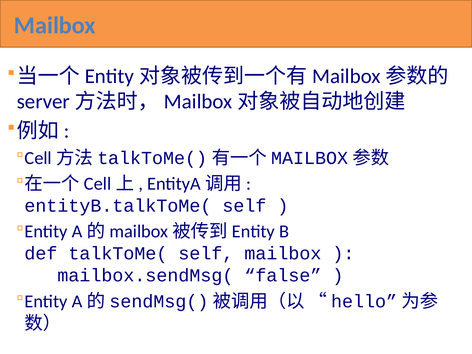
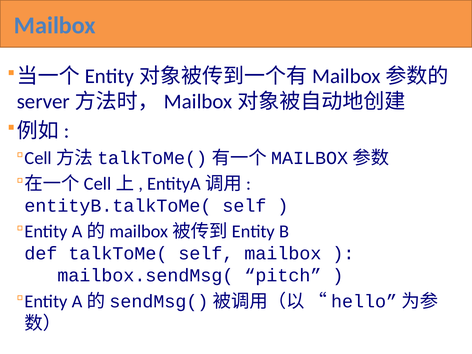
false: false -> pitch
